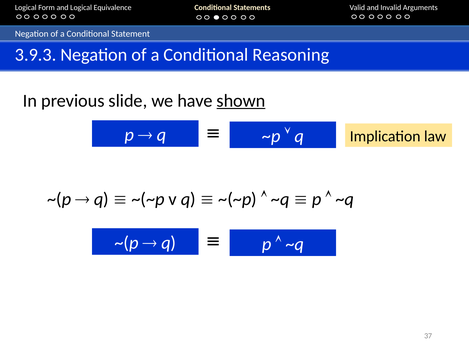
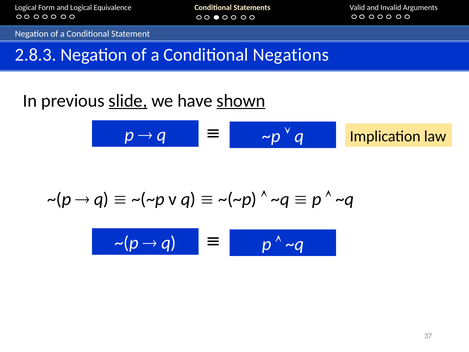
3.9.3: 3.9.3 -> 2.8.3
Reasoning: Reasoning -> Negations
slide underline: none -> present
